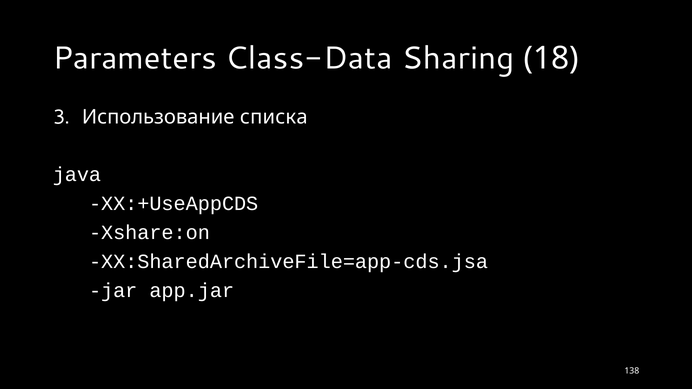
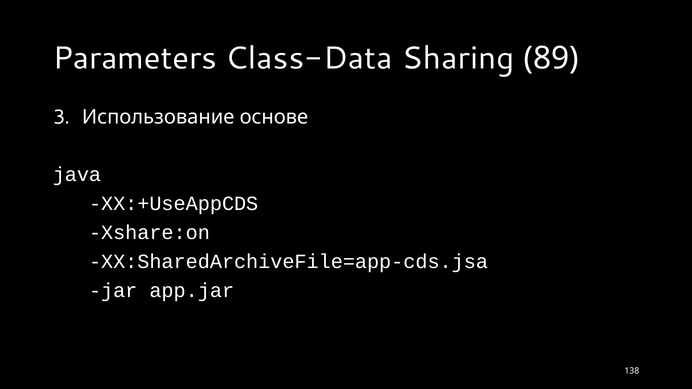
18: 18 -> 89
списка: списка -> основе
